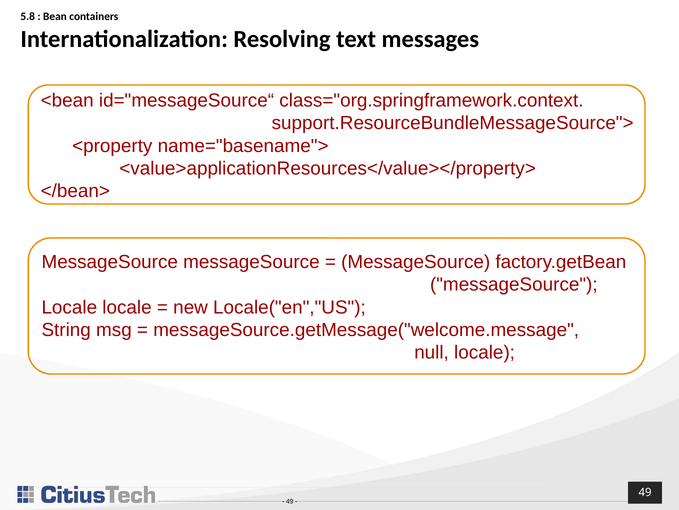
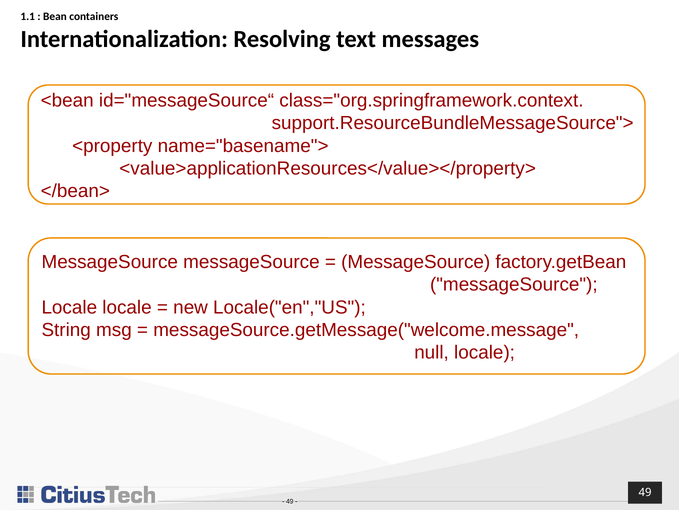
5.8: 5.8 -> 1.1
